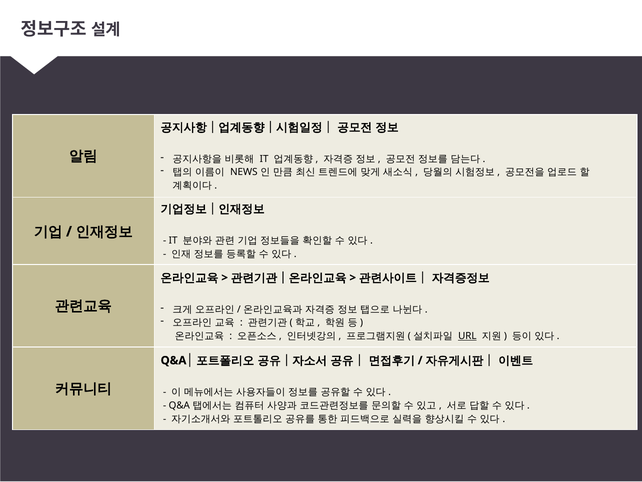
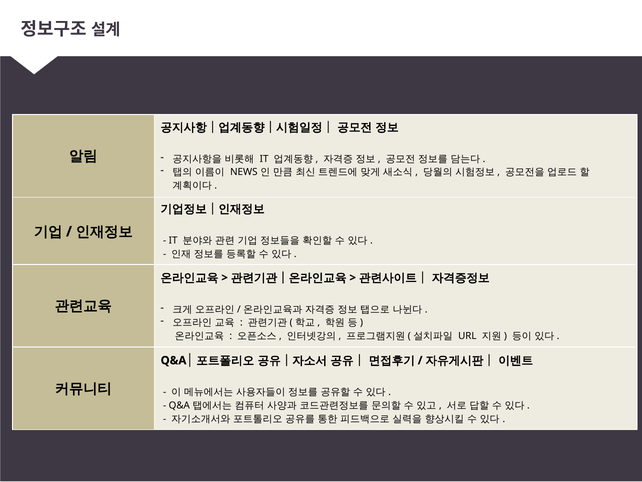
URL underline: present -> none
